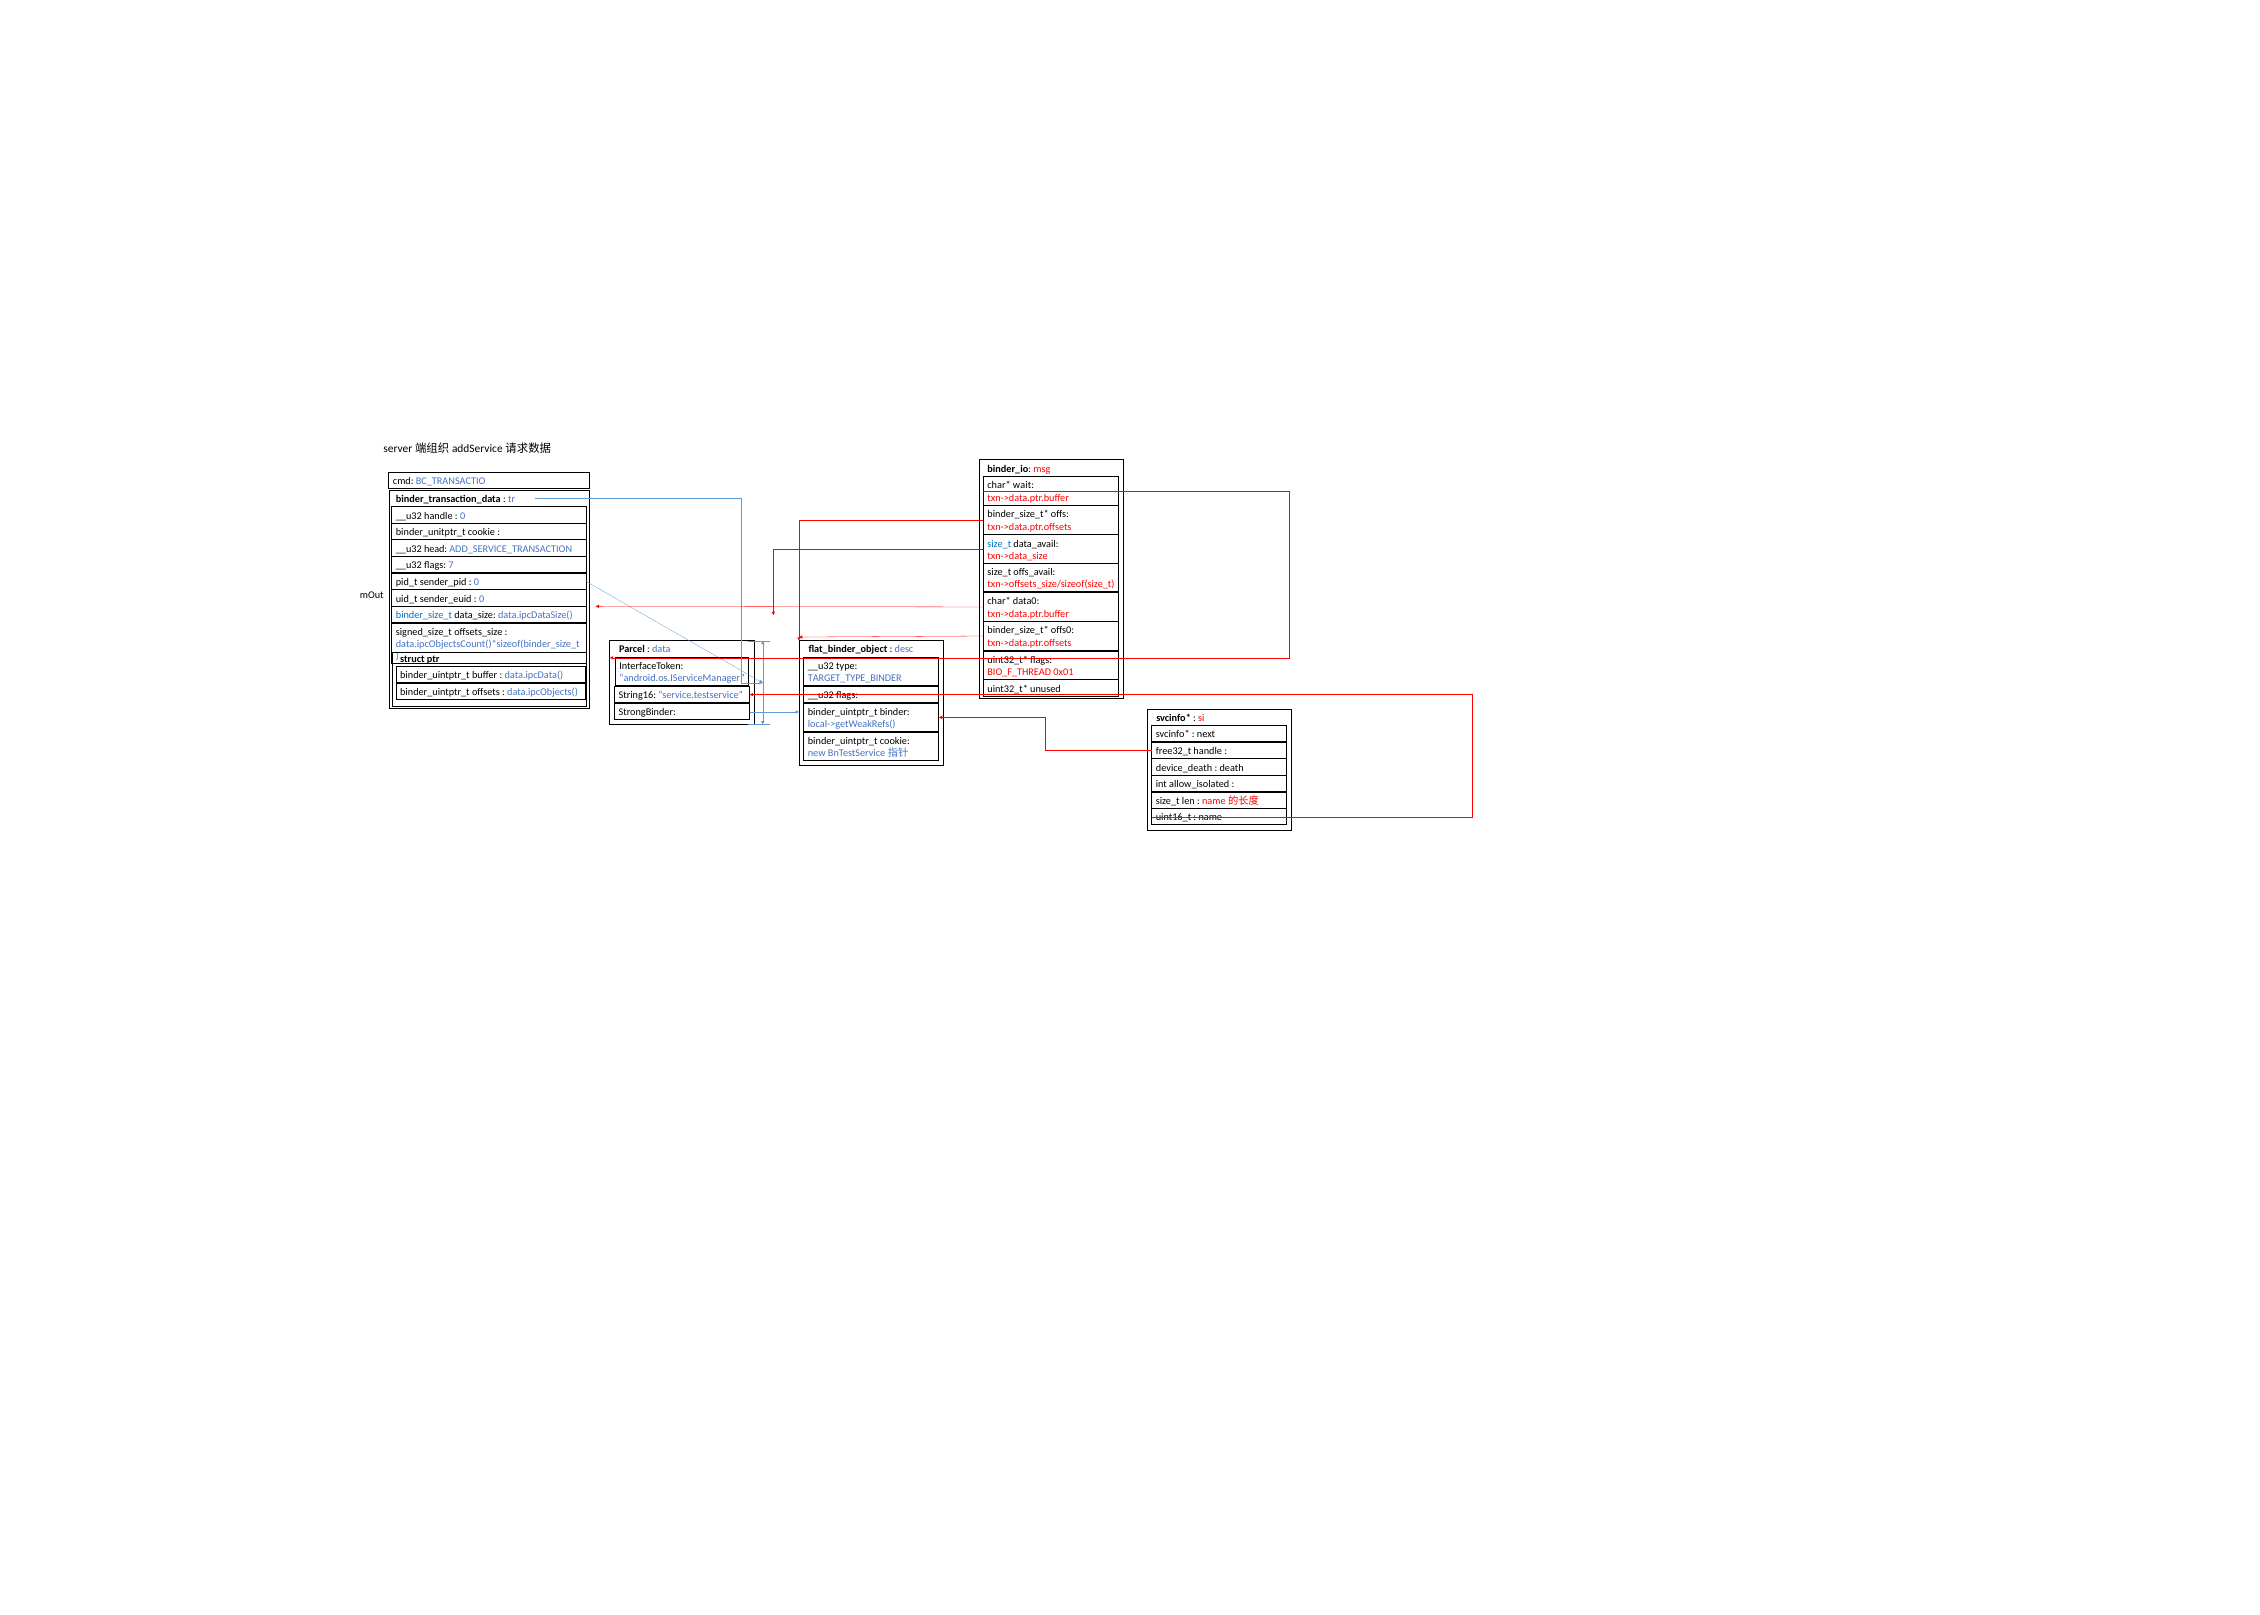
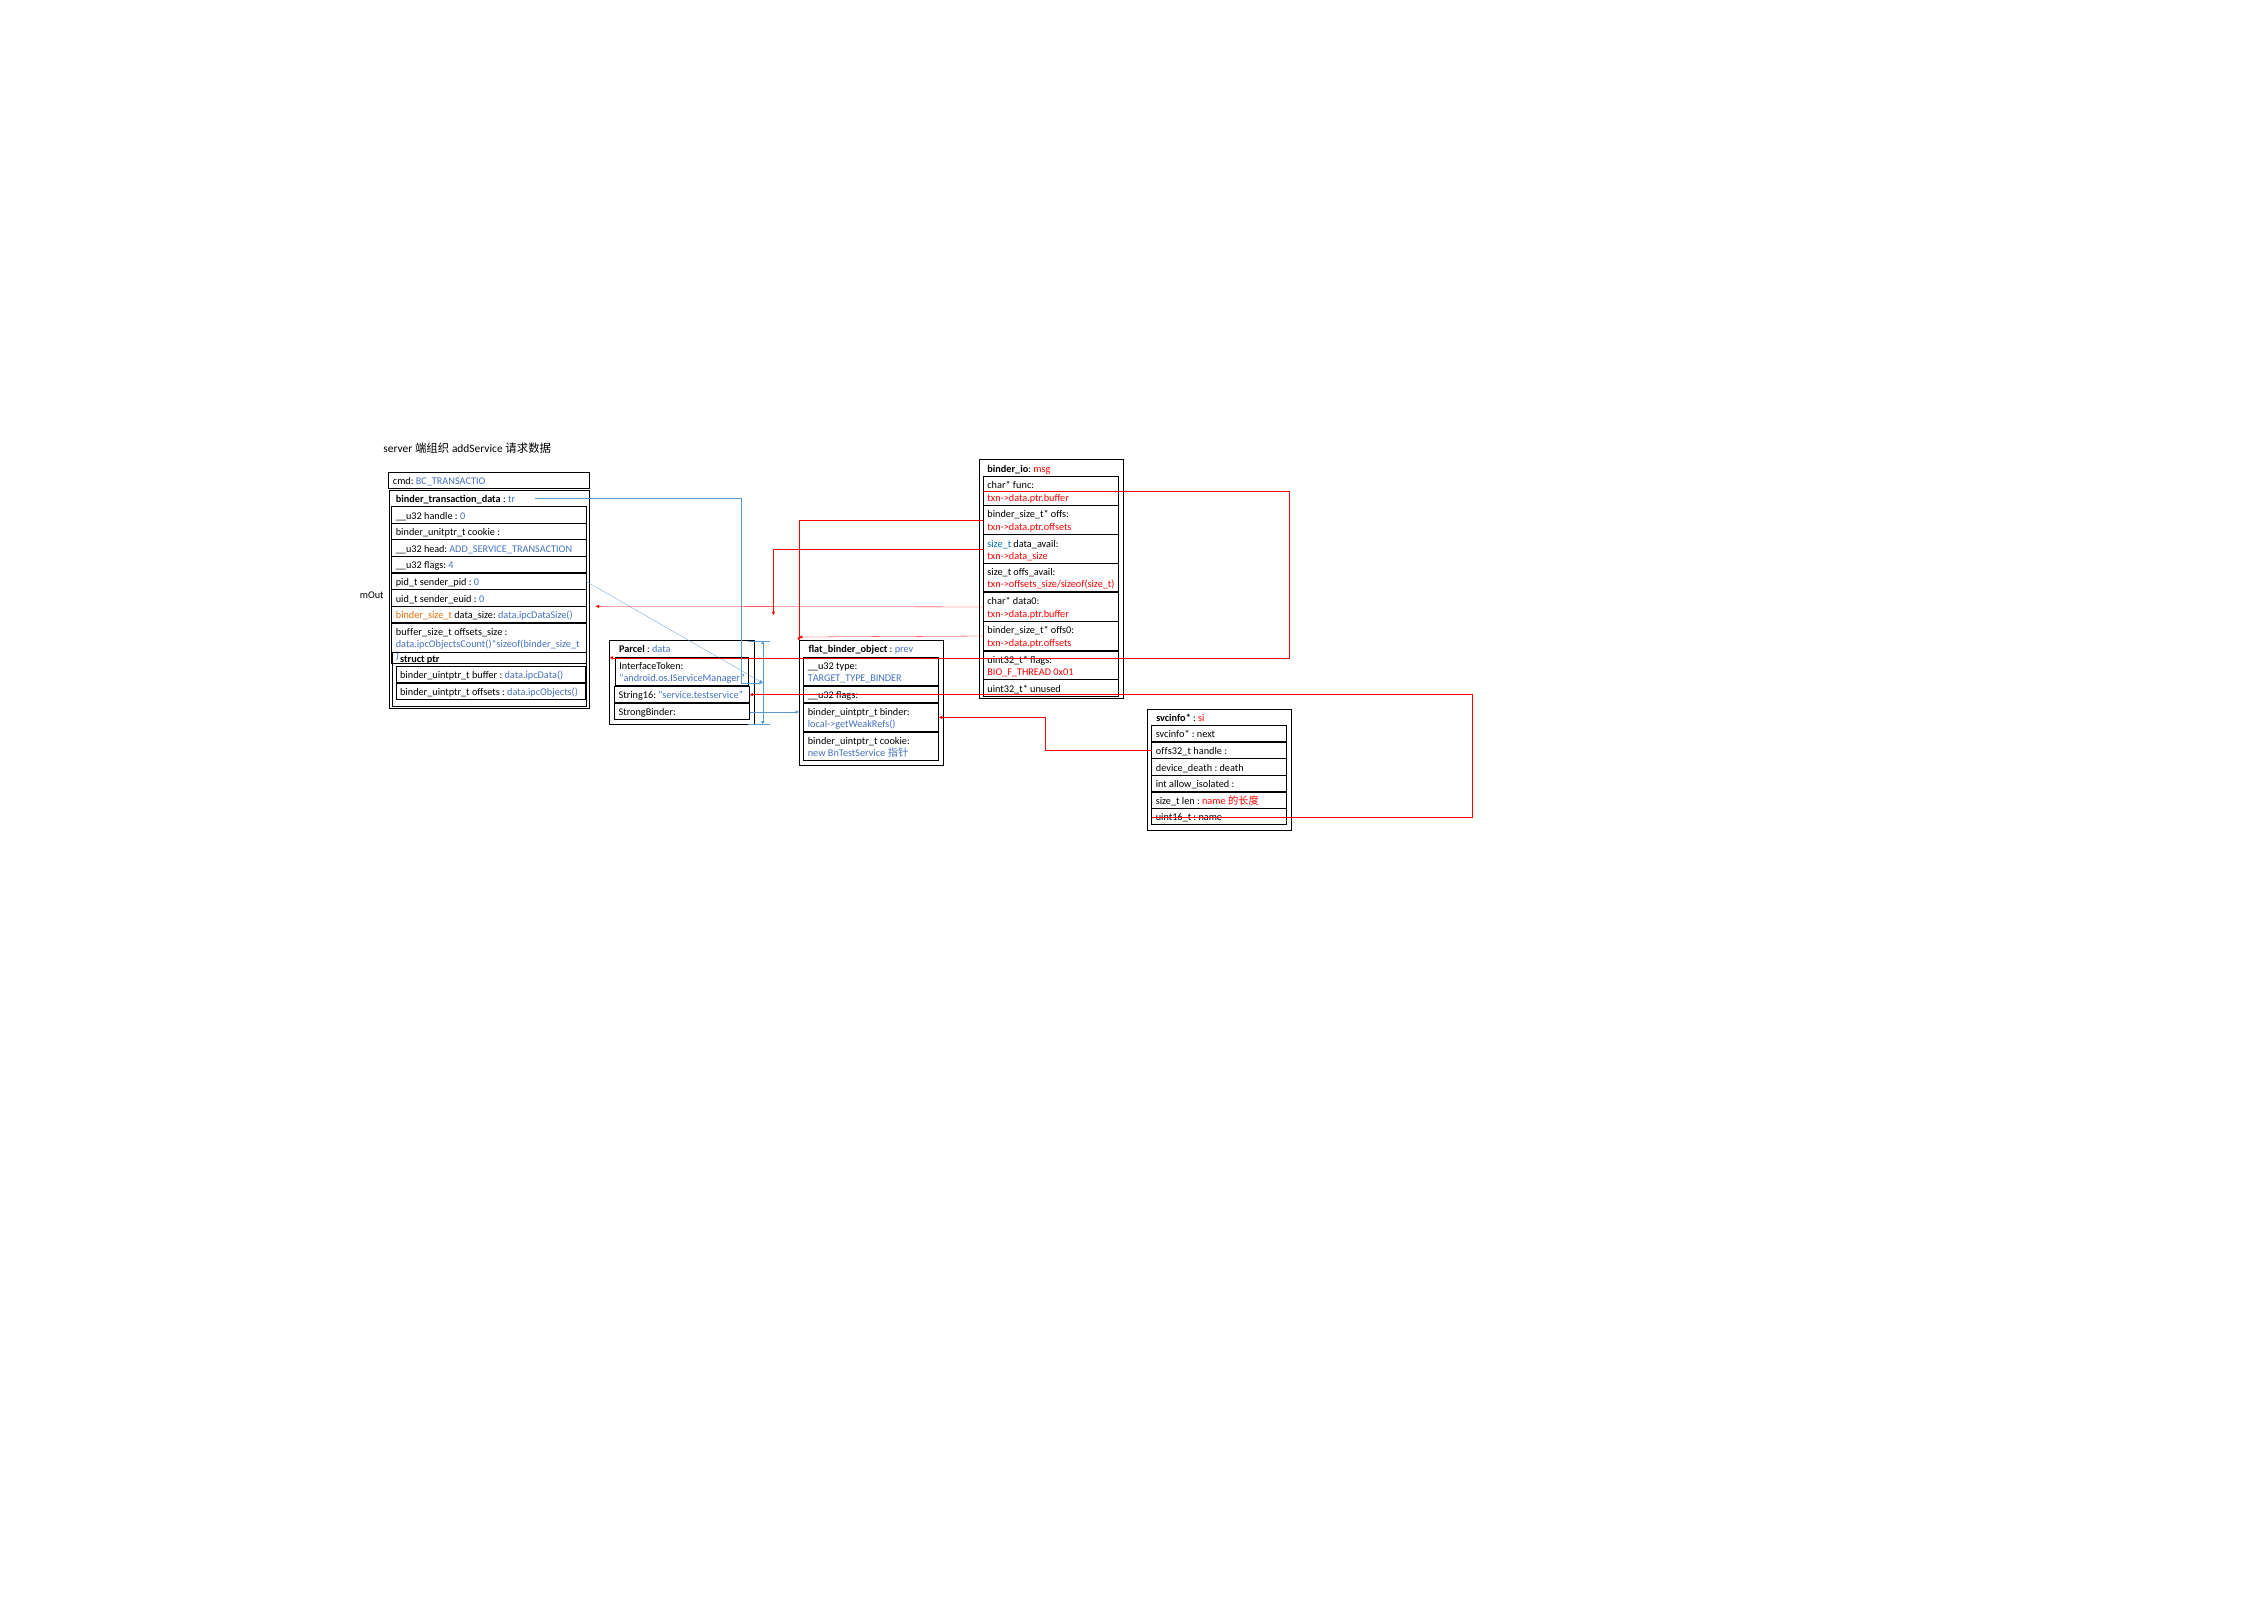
wait: wait -> func
7: 7 -> 4
binder_size_t colour: blue -> orange
signed_size_t: signed_size_t -> buffer_size_t
desc: desc -> prev
free32_t: free32_t -> offs32_t
